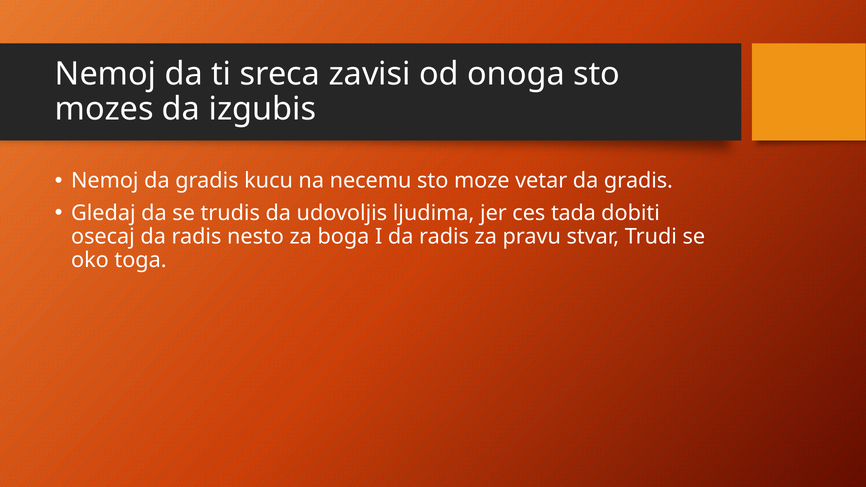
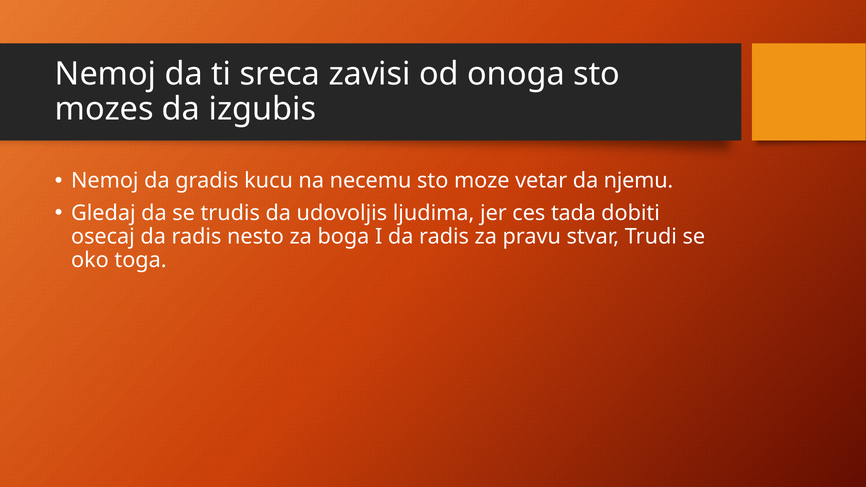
vetar da gradis: gradis -> njemu
